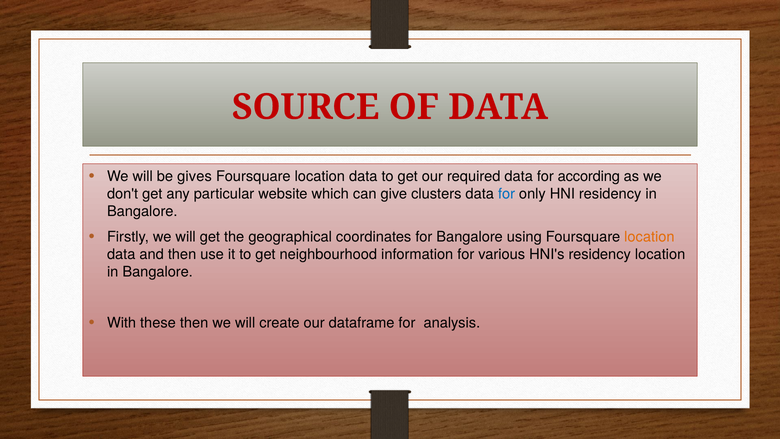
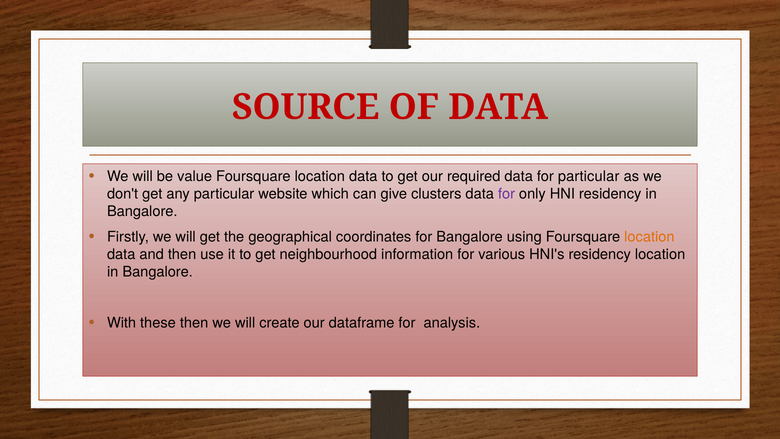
gives: gives -> value
for according: according -> particular
for at (507, 194) colour: blue -> purple
